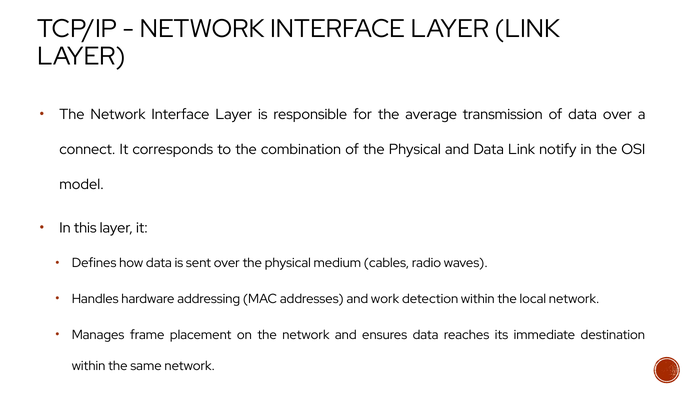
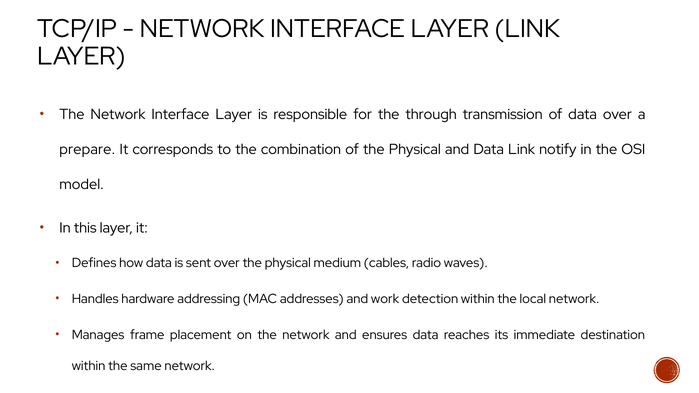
average: average -> through
connect: connect -> prepare
